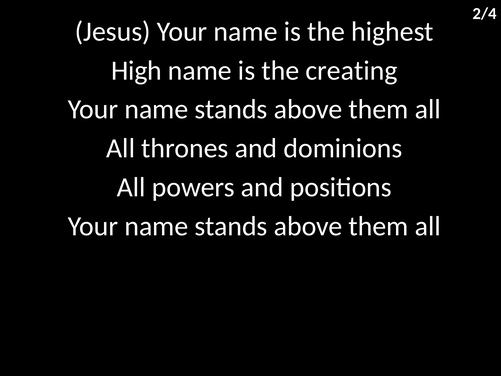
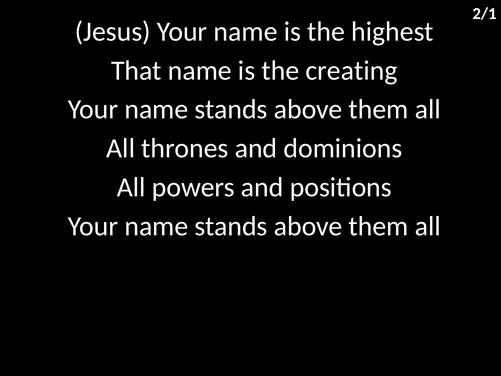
2/4: 2/4 -> 2/1
High: High -> That
